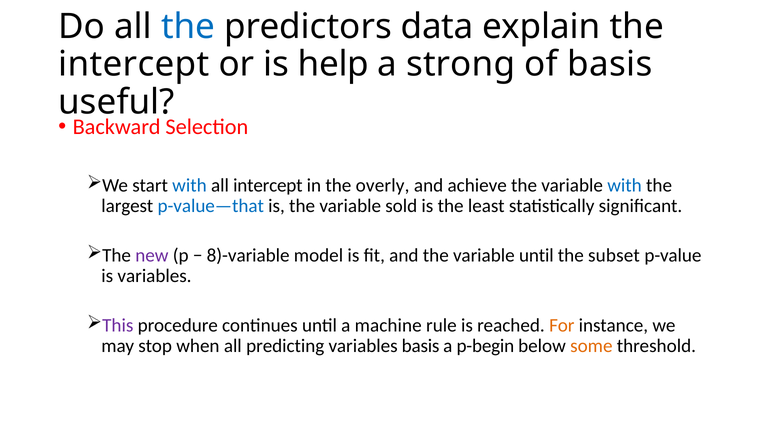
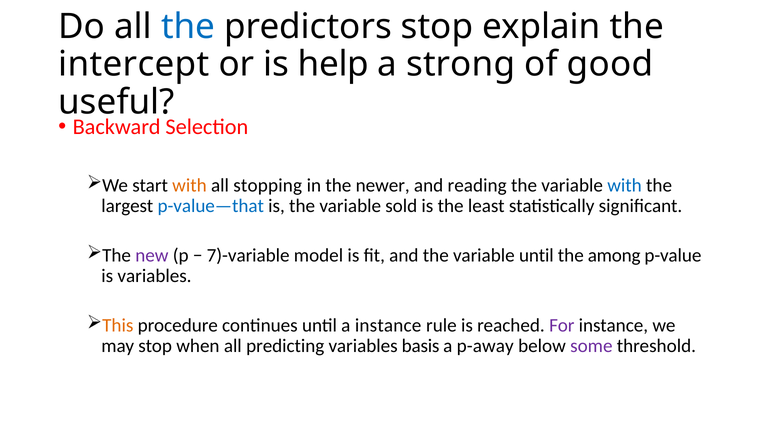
predictors data: data -> stop
of basis: basis -> good
with at (189, 185) colour: blue -> orange
all intercept: intercept -> stopping
overly: overly -> newer
achieve: achieve -> reading
8)-variable: 8)-variable -> 7)-variable
subset: subset -> among
This colour: purple -> orange
a machine: machine -> instance
For colour: orange -> purple
p-begin: p-begin -> p-away
some colour: orange -> purple
